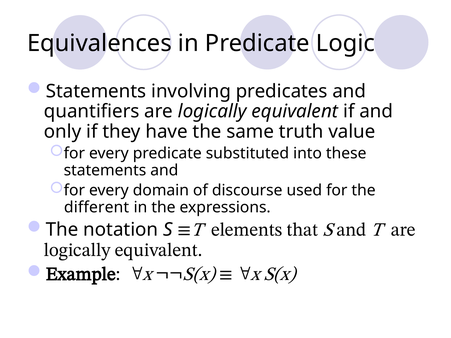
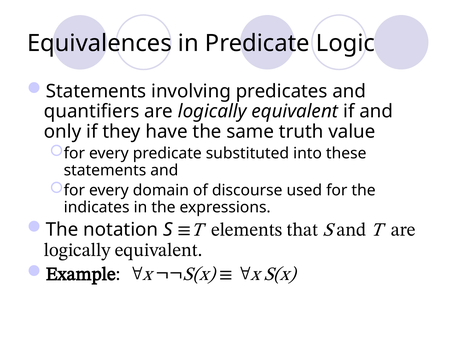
different: different -> indicates
